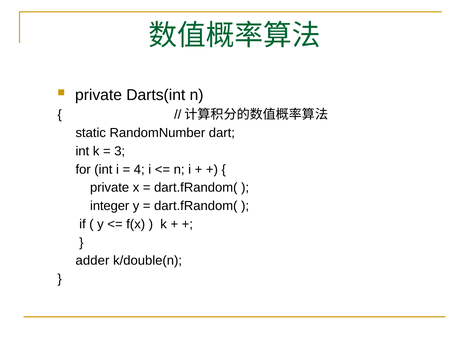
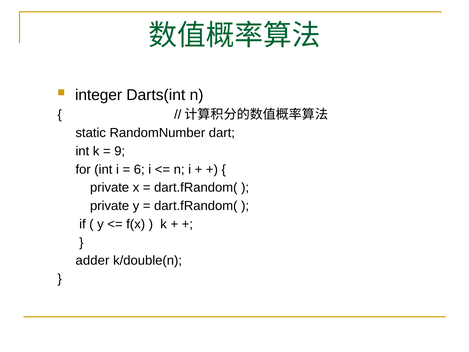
private at (99, 95): private -> integer
3: 3 -> 9
4: 4 -> 6
integer at (110, 206): integer -> private
